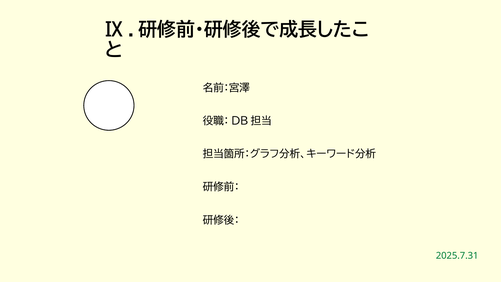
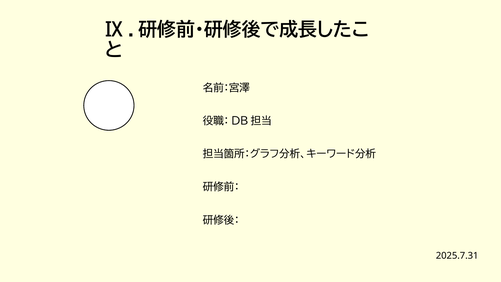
2025.7.31 colour: green -> black
